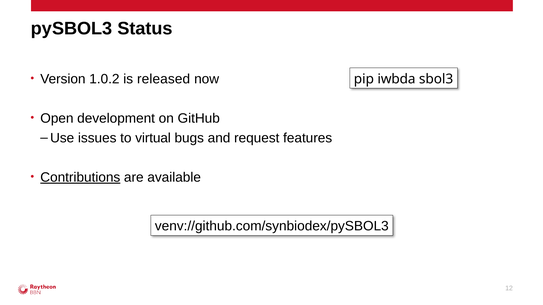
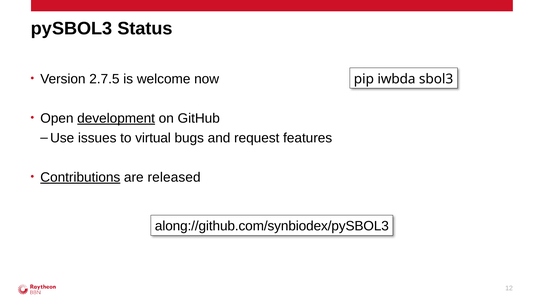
1.0.2: 1.0.2 -> 2.7.5
released: released -> welcome
development underline: none -> present
available: available -> released
venv://github.com/synbiodex/pySBOL3: venv://github.com/synbiodex/pySBOL3 -> along://github.com/synbiodex/pySBOL3
